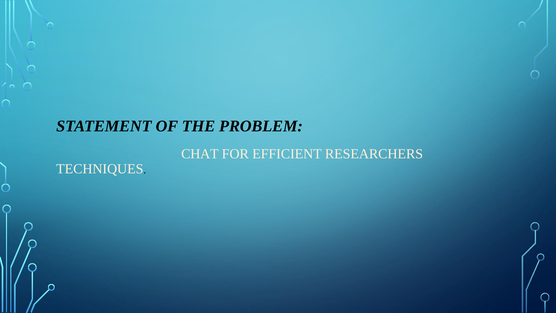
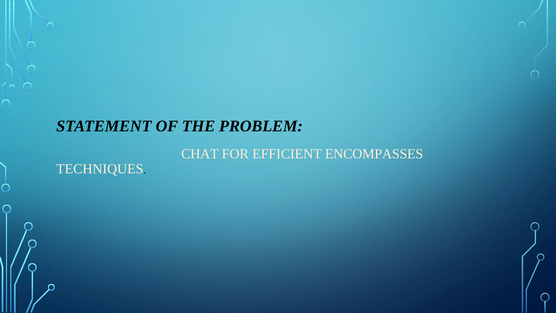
RESEARCHERS: RESEARCHERS -> ENCOMPASSES
